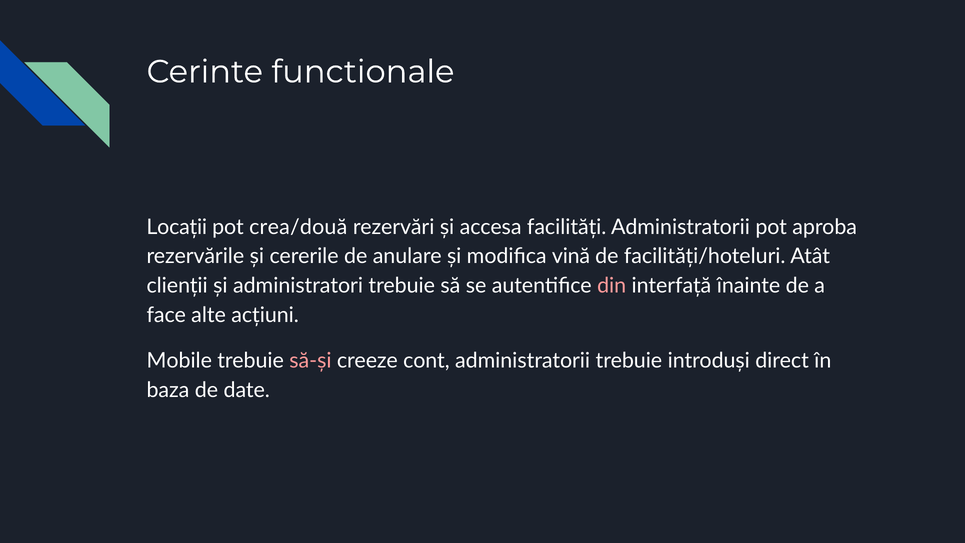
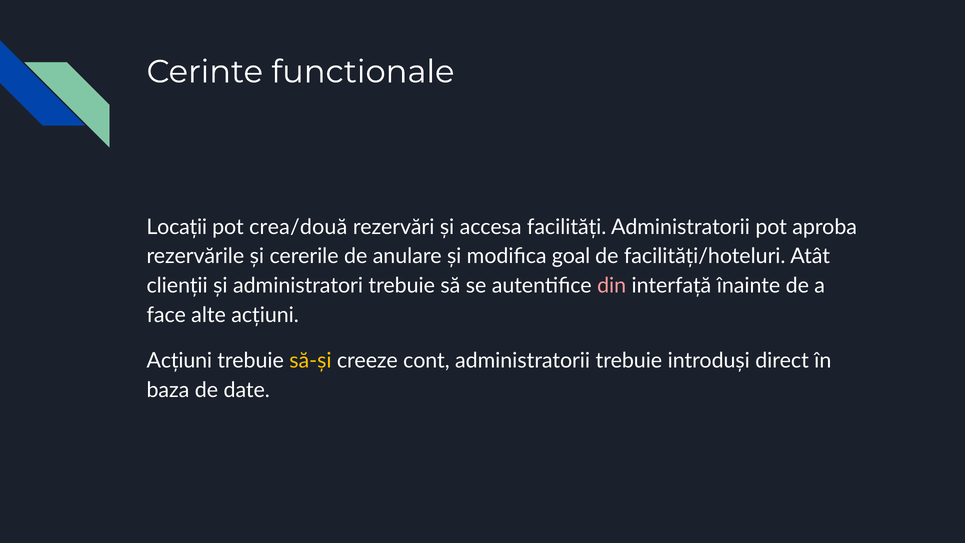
vină: vină -> goal
Mobile at (179, 361): Mobile -> Acțiuni
să-și colour: pink -> yellow
